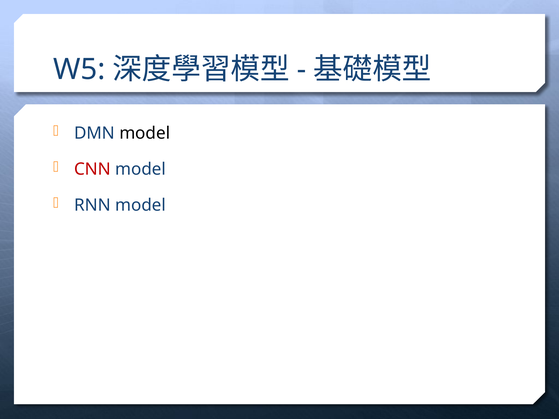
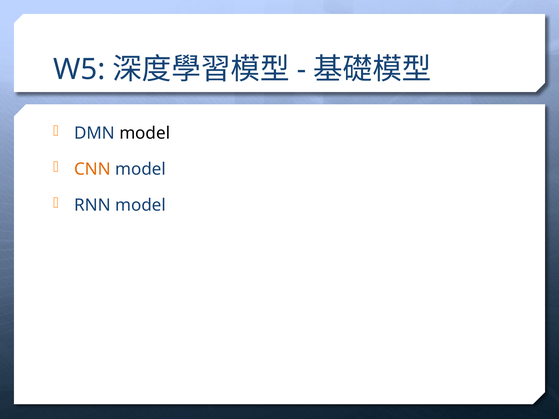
CNN colour: red -> orange
